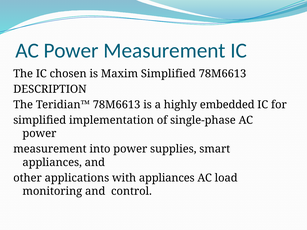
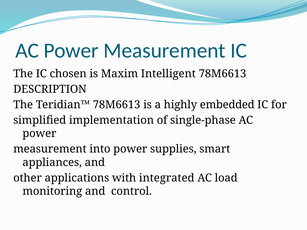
Maxim Simplified: Simplified -> Intelligent
with appliances: appliances -> integrated
